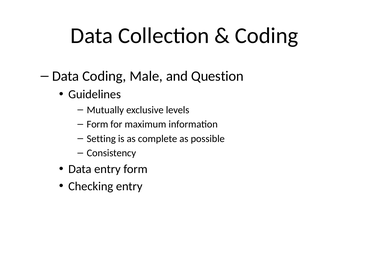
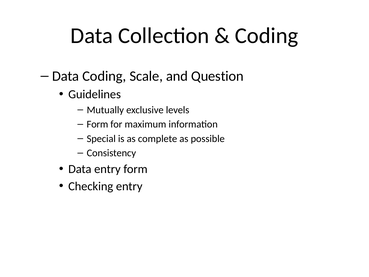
Male: Male -> Scale
Setting: Setting -> Special
